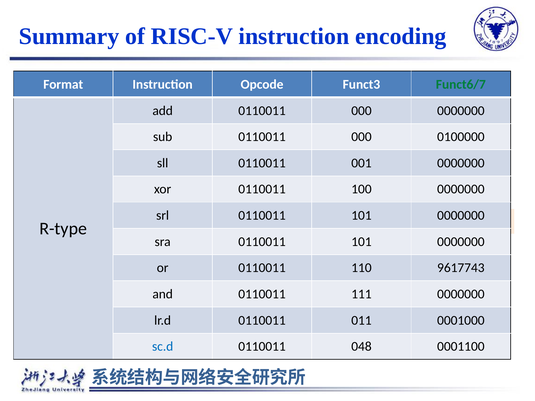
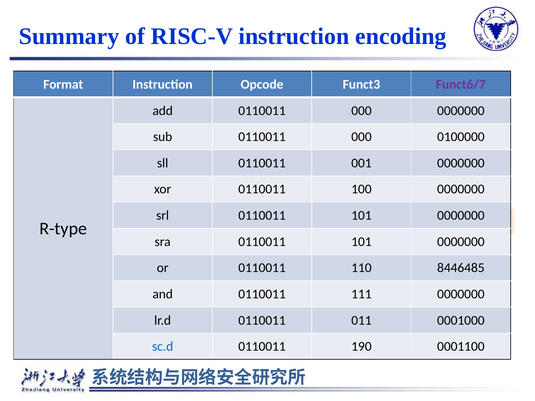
Funct6/7 colour: green -> purple
9617743: 9617743 -> 8446485
048: 048 -> 190
